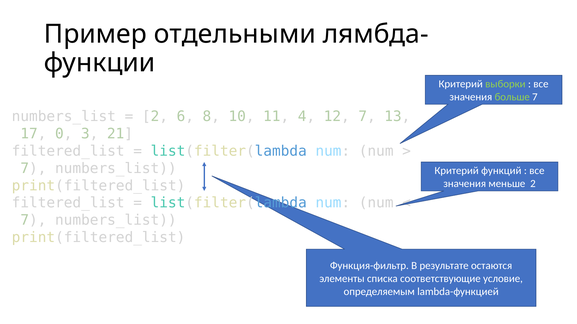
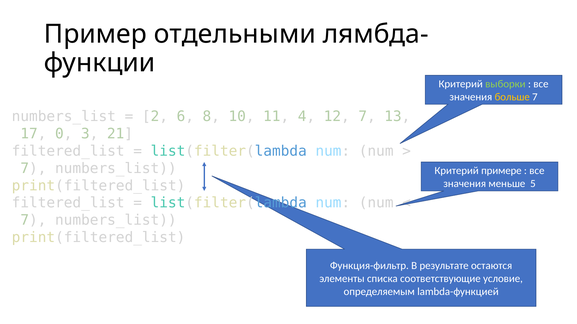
больше colour: light green -> yellow
функций: функций -> примере
меньше 2: 2 -> 5
